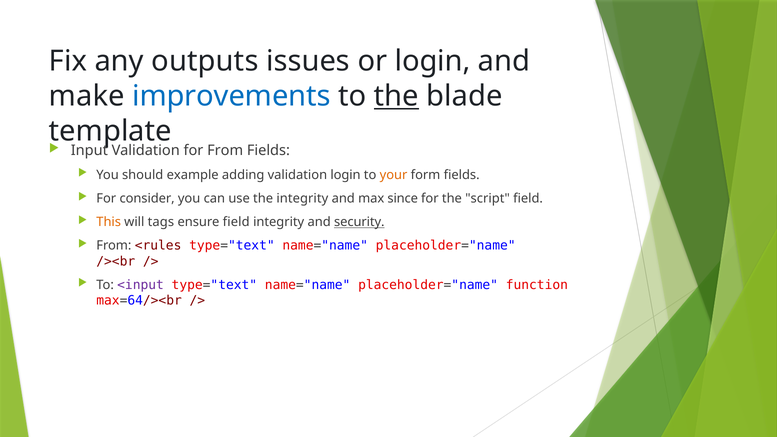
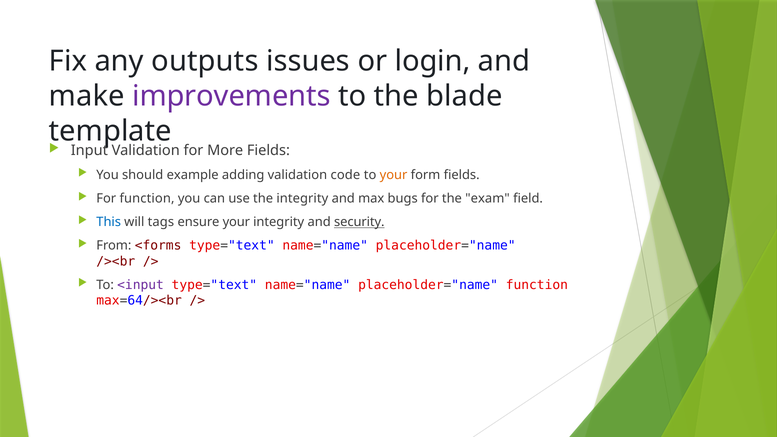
improvements colour: blue -> purple
the at (396, 96) underline: present -> none
for From: From -> More
validation login: login -> code
For consider: consider -> function
since: since -> bugs
script: script -> exam
This colour: orange -> blue
ensure field: field -> your
<rules: <rules -> <forms
